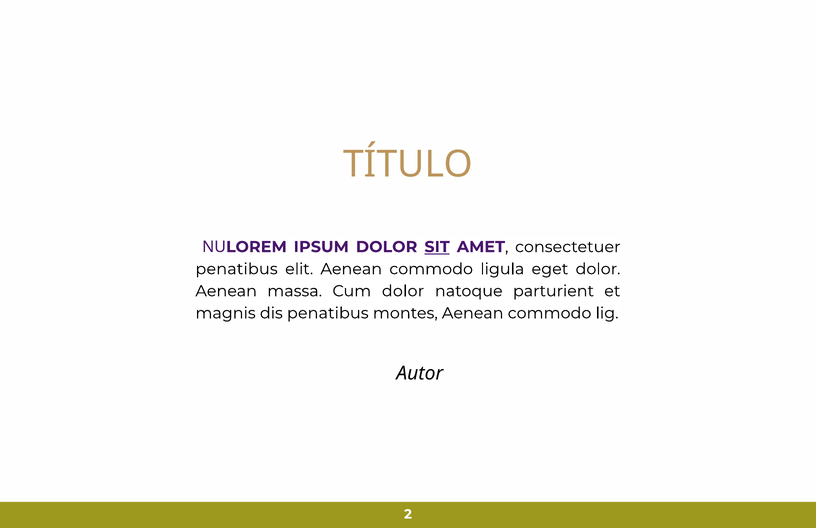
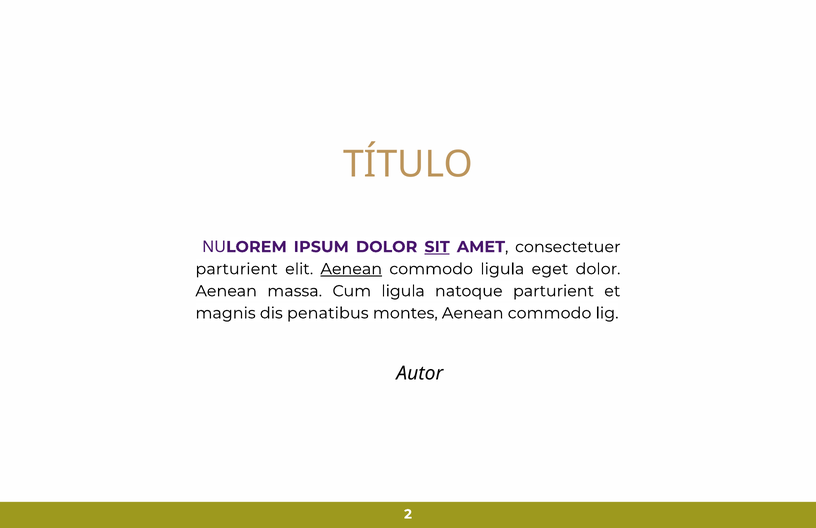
penatibus at (237, 269): penatibus -> parturient
Aenean at (351, 269) underline: none -> present
Cum dolor: dolor -> ligula
